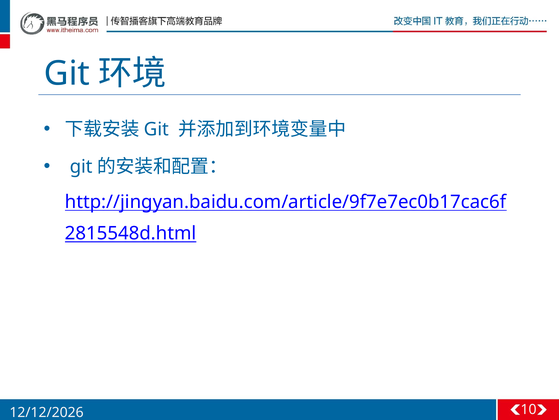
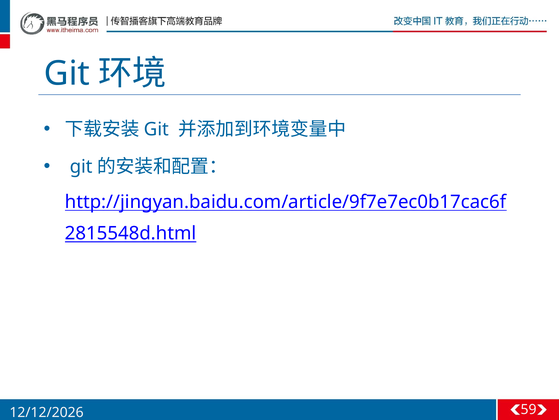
10: 10 -> 59
